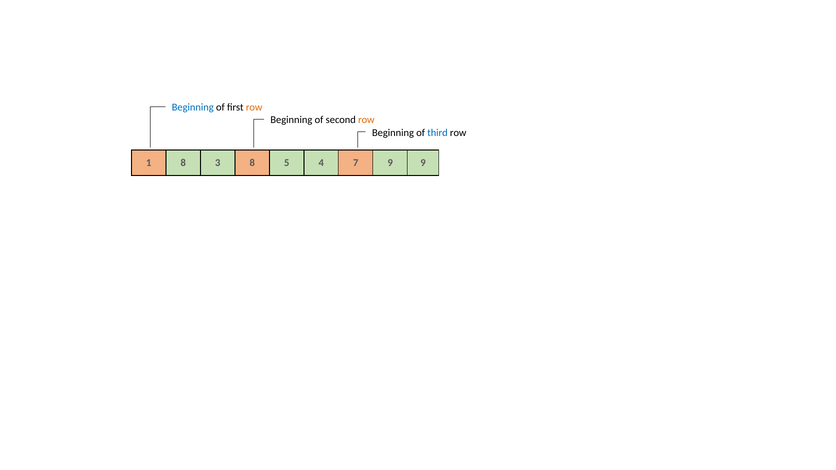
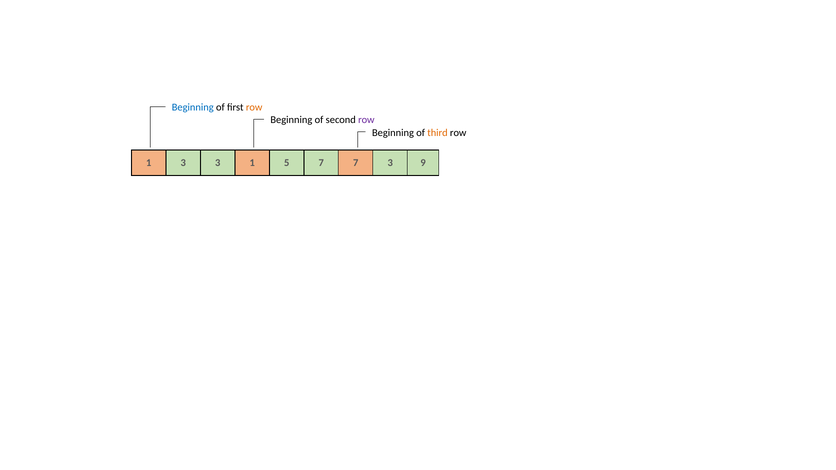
row at (366, 120) colour: orange -> purple
third colour: blue -> orange
1 8: 8 -> 3
3 8: 8 -> 1
5 4: 4 -> 7
7 9: 9 -> 3
